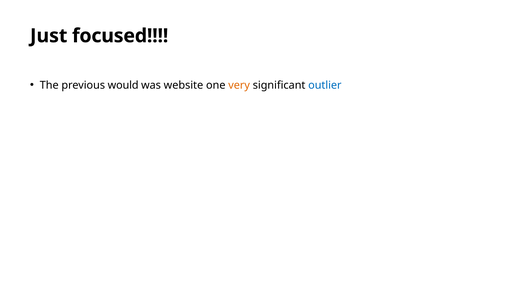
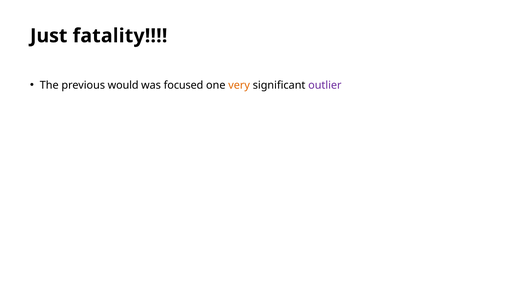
focused: focused -> fatality
website: website -> focused
outlier colour: blue -> purple
